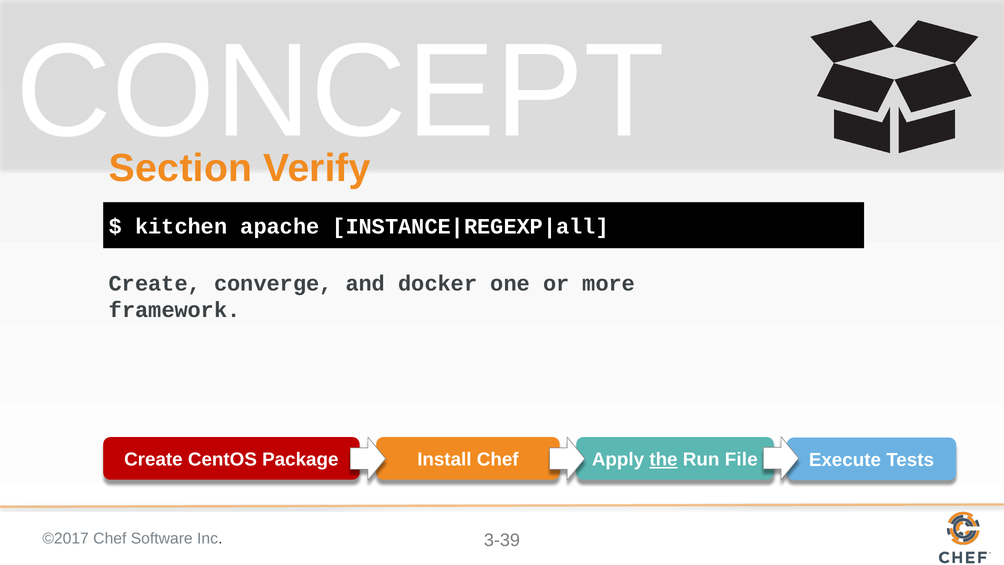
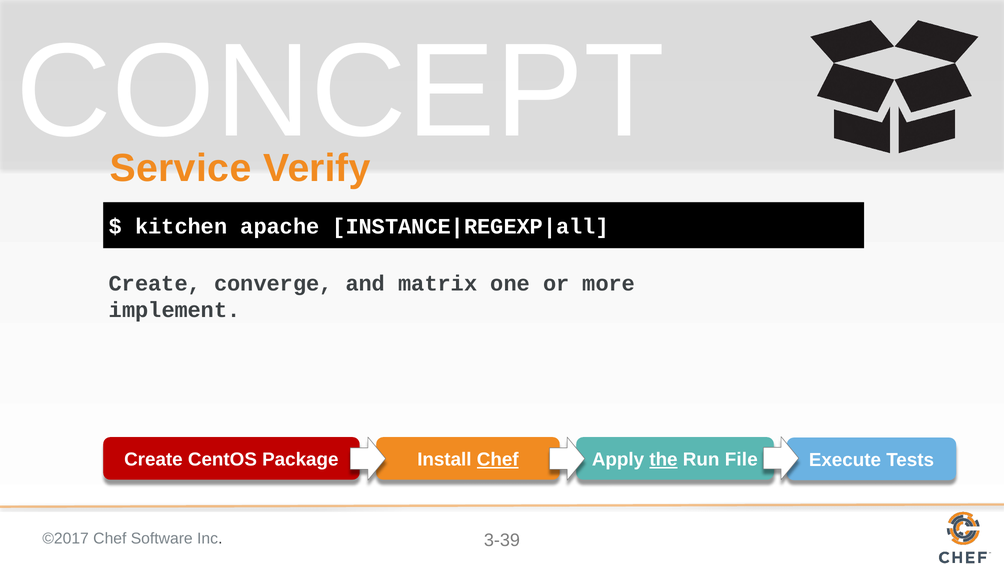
Section: Section -> Service
docker: docker -> matrix
framework: framework -> implement
Chef at (498, 459) underline: none -> present
